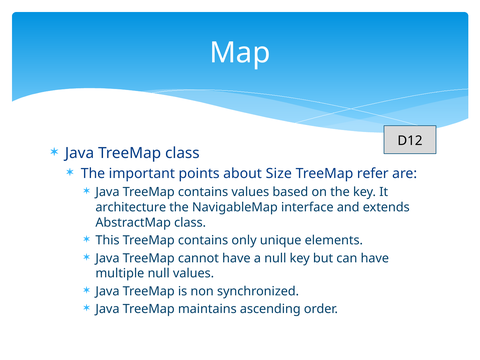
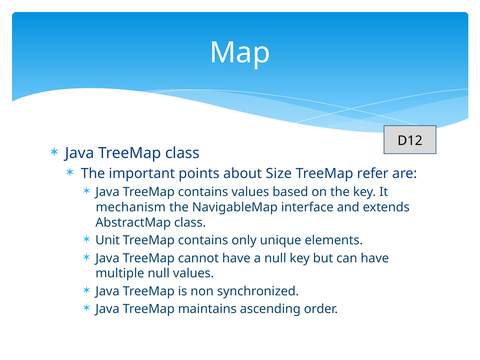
architecture: architecture -> mechanism
This: This -> Unit
